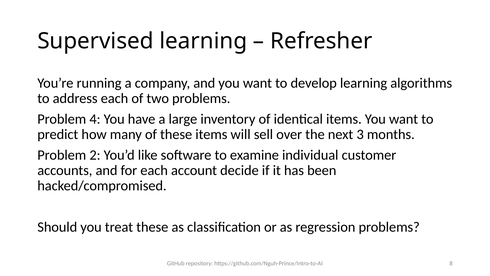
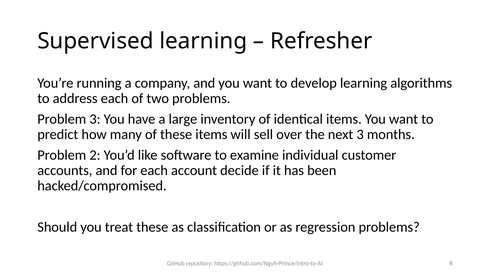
Problem 4: 4 -> 3
